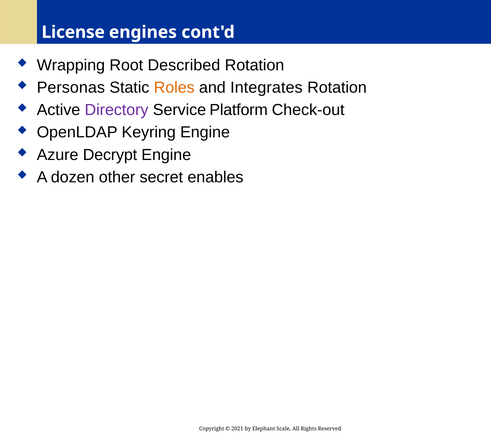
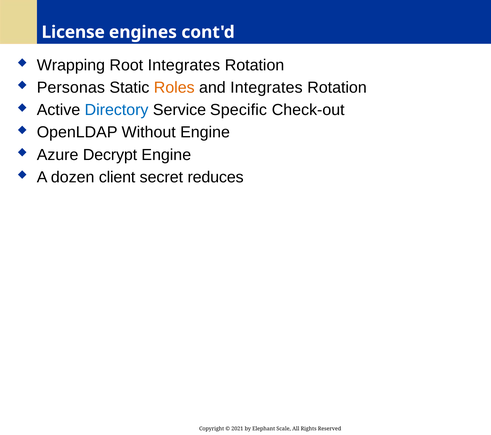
Root Described: Described -> Integrates
Directory colour: purple -> blue
Platform: Platform -> Specific
Keyring: Keyring -> Without
other: other -> client
enables: enables -> reduces
